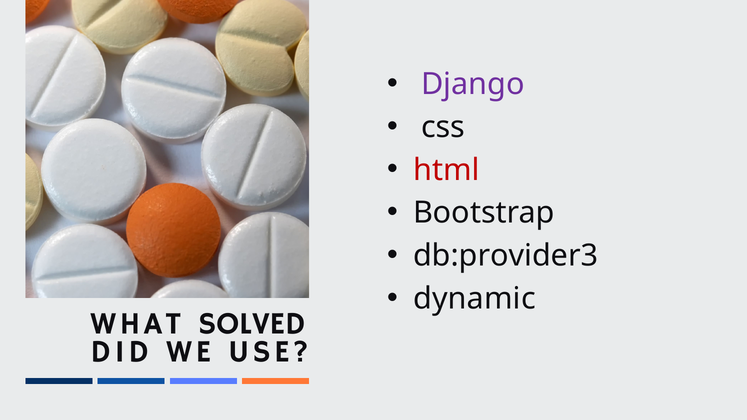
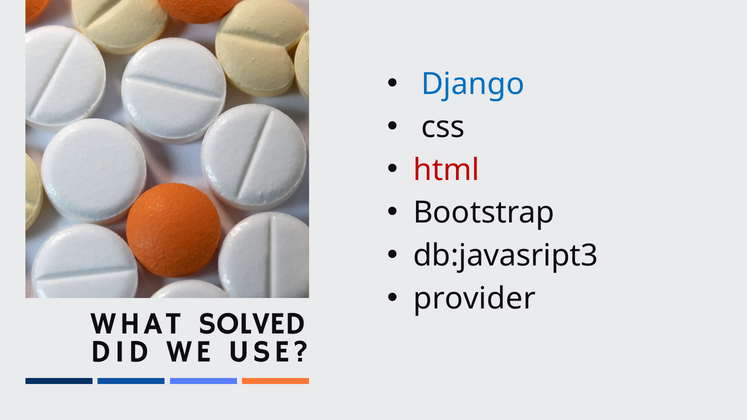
Django colour: purple -> blue
db:provider3: db:provider3 -> db:javasript3
dynamic: dynamic -> provider
